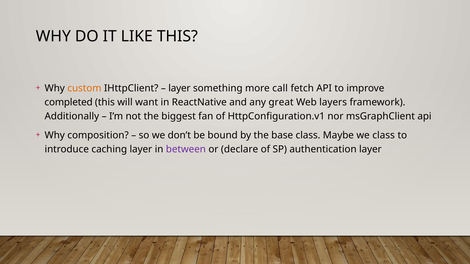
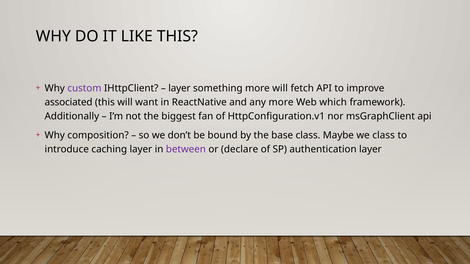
custom colour: orange -> purple
more call: call -> will
completed: completed -> associated
any great: great -> more
layers: layers -> which
